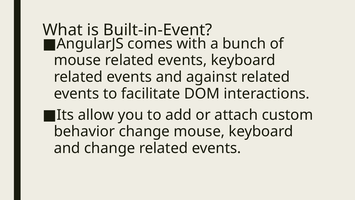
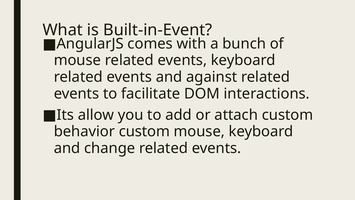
behavior change: change -> custom
